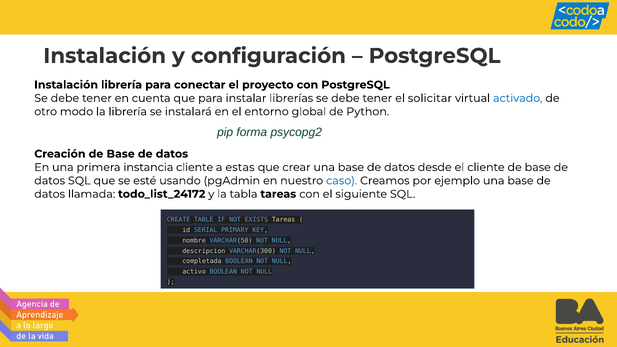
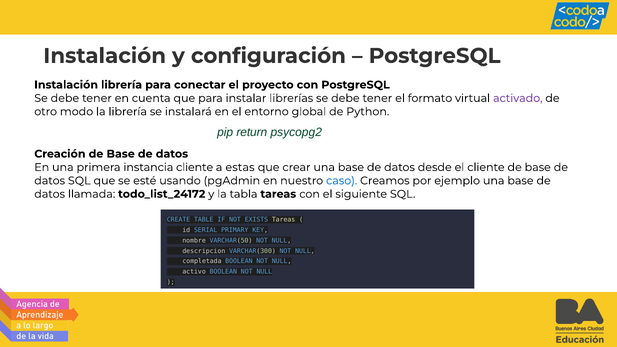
solicitar: solicitar -> formato
activado colour: blue -> purple
forma: forma -> return
